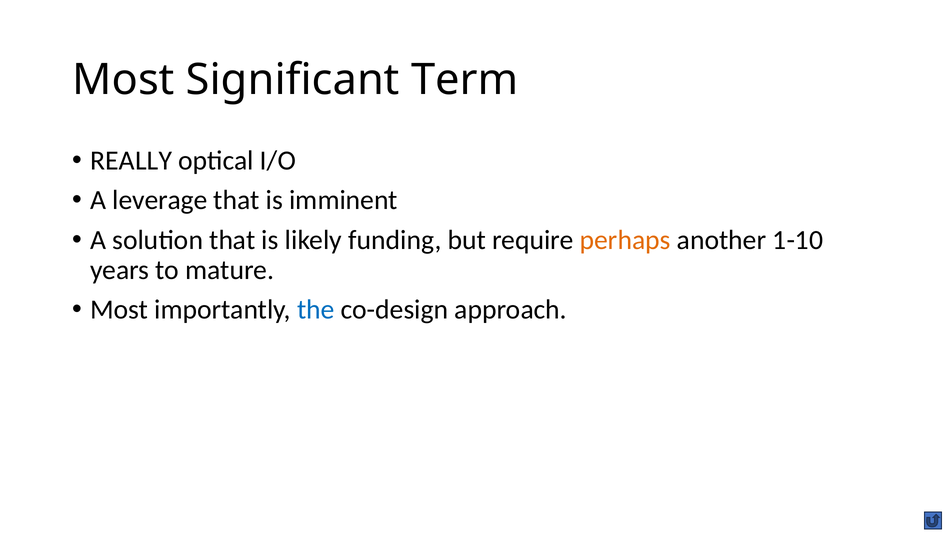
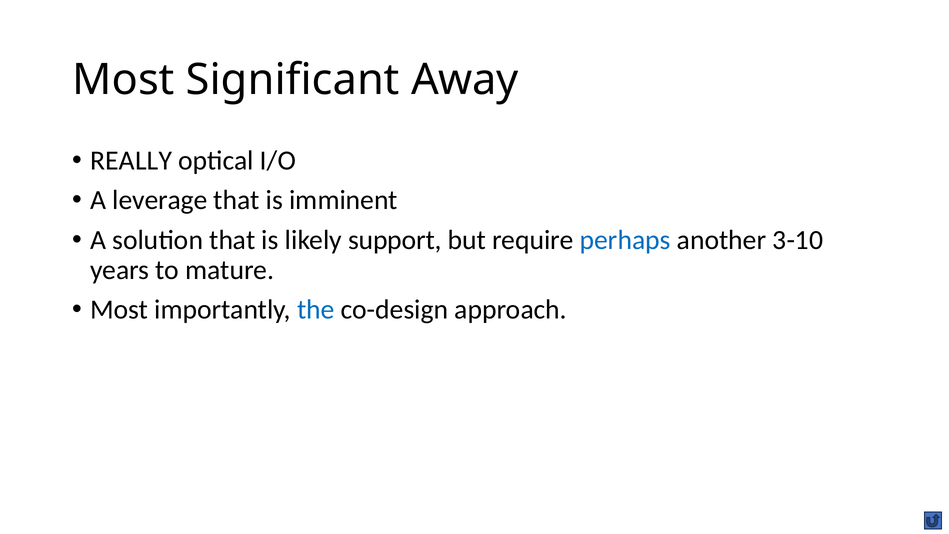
Term: Term -> Away
funding: funding -> support
perhaps colour: orange -> blue
1-10: 1-10 -> 3-10
